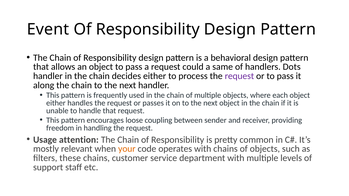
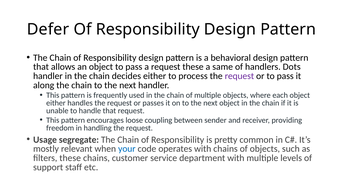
Event: Event -> Defer
request could: could -> these
attention: attention -> segregate
your colour: orange -> blue
